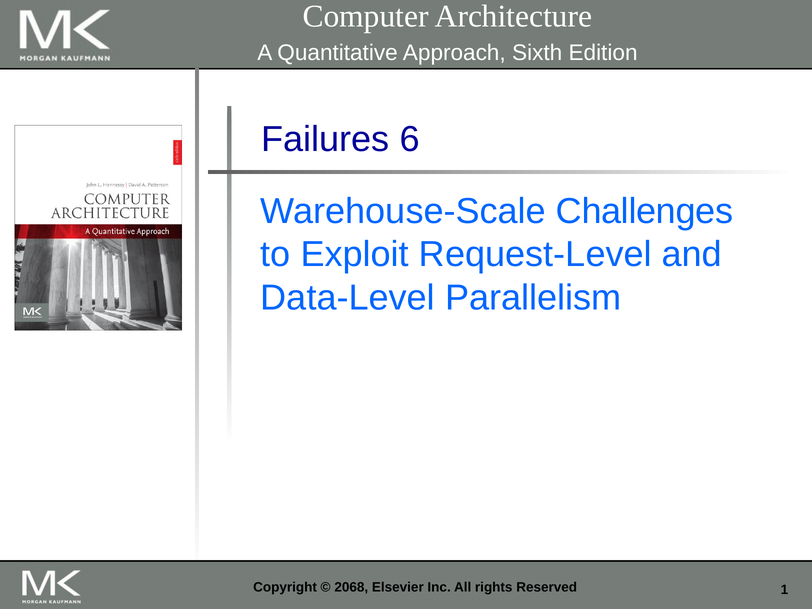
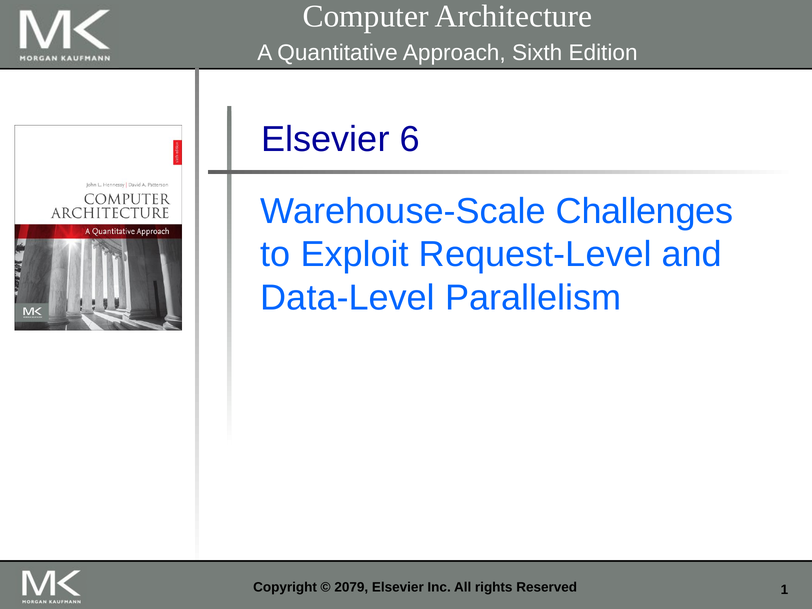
Failures at (325, 140): Failures -> Elsevier
2068: 2068 -> 2079
